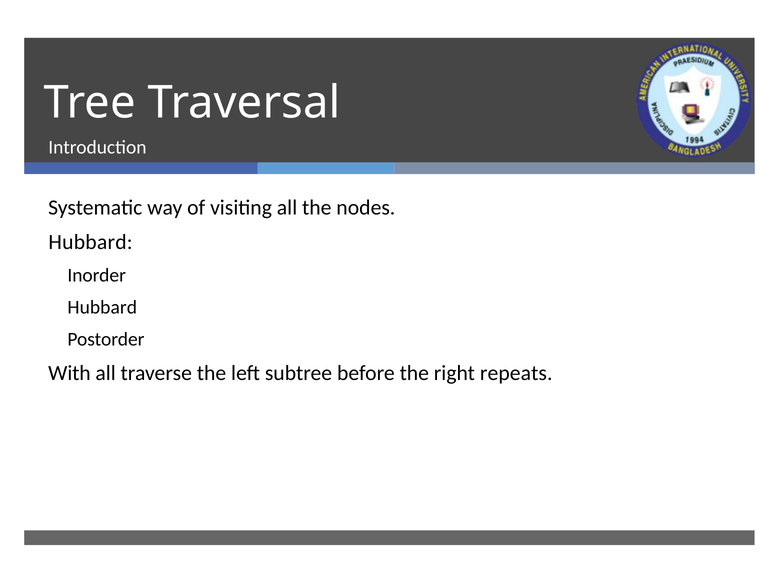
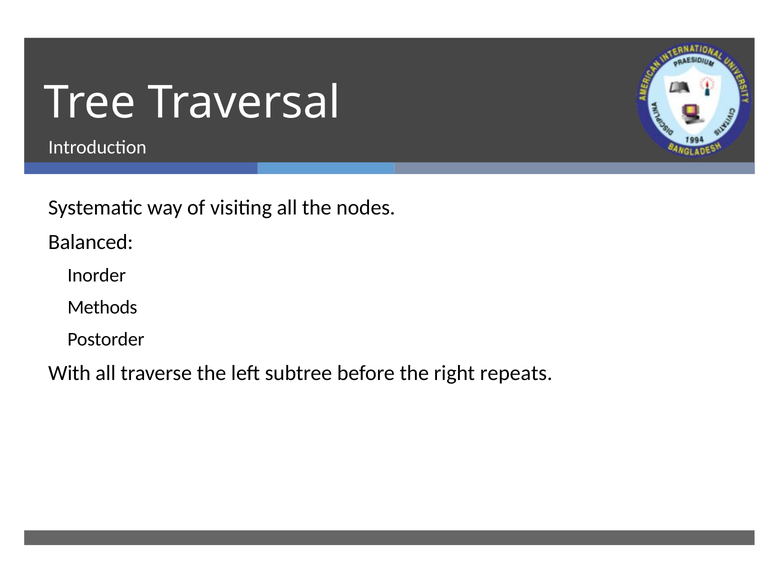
Hubbard at (91, 242): Hubbard -> Balanced
Hubbard at (102, 308): Hubbard -> Methods
